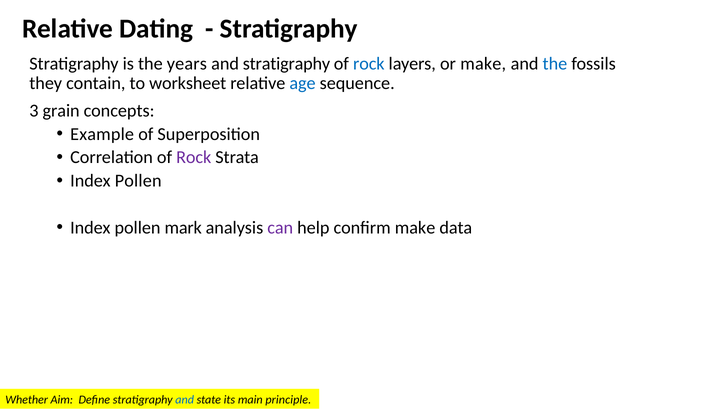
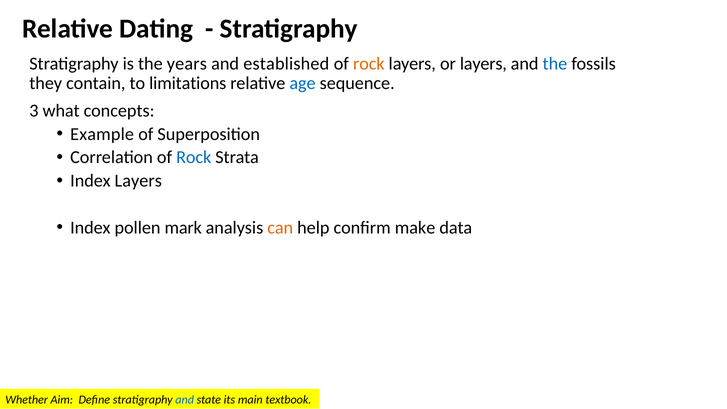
and stratigraphy: stratigraphy -> established
rock at (369, 64) colour: blue -> orange
or make: make -> layers
worksheet: worksheet -> limitations
grain: grain -> what
Rock at (194, 157) colour: purple -> blue
Pollen at (138, 181): Pollen -> Layers
can colour: purple -> orange
principle: principle -> textbook
